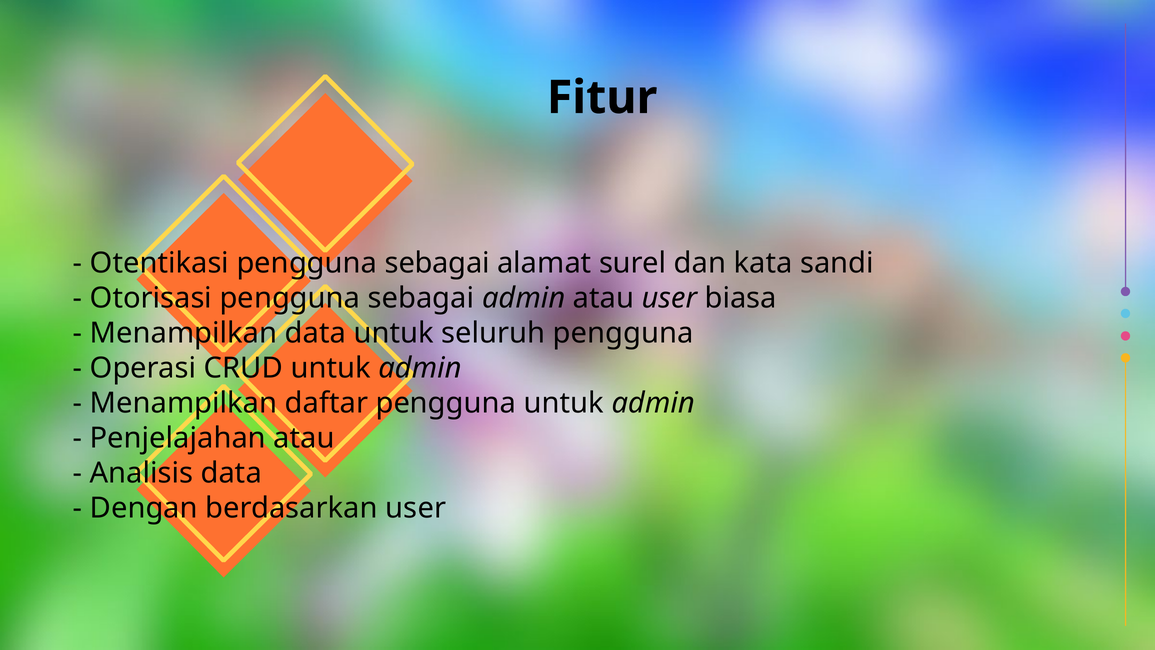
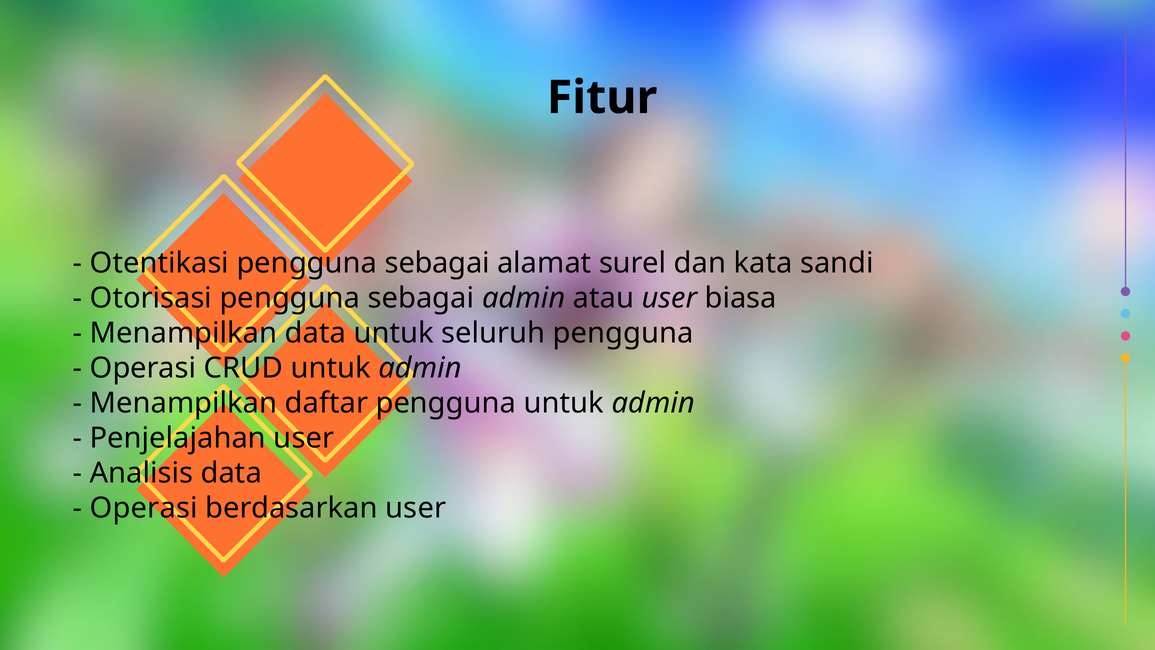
Penjelajahan atau: atau -> user
Dengan at (144, 508): Dengan -> Operasi
